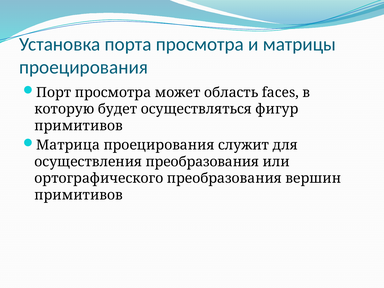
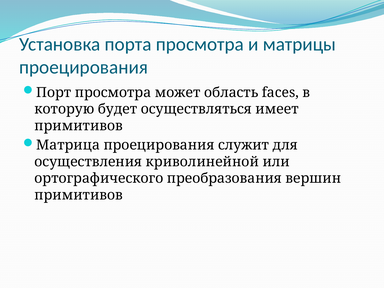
фигур: фигур -> имеет
осуществления преобразования: преобразования -> криволинейной
